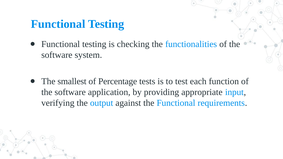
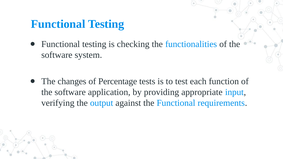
smallest: smallest -> changes
